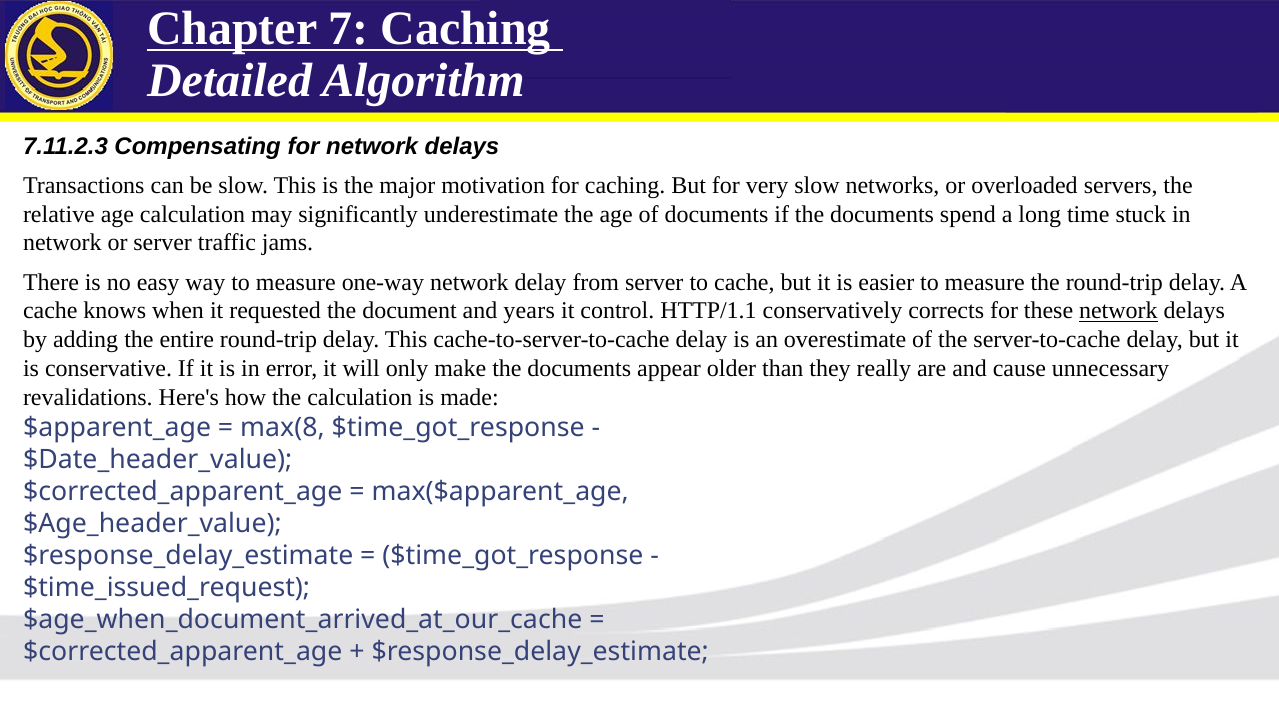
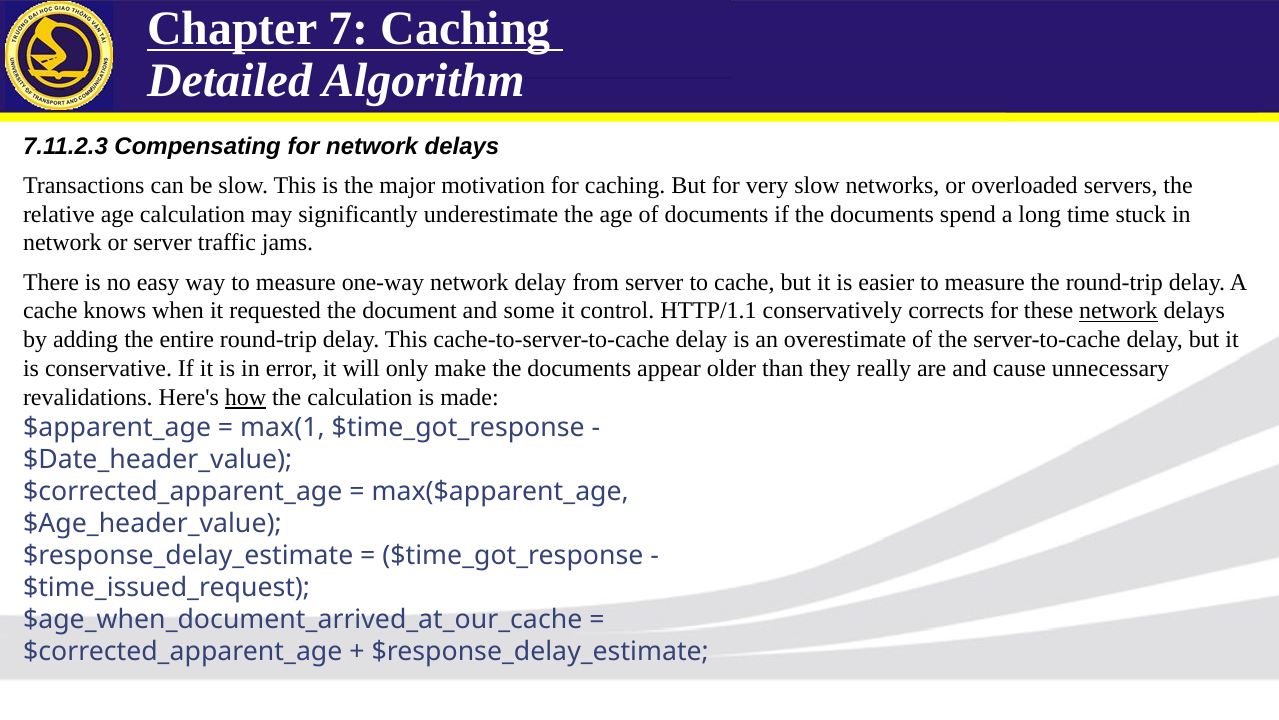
years: years -> some
how underline: none -> present
max(8: max(8 -> max(1
